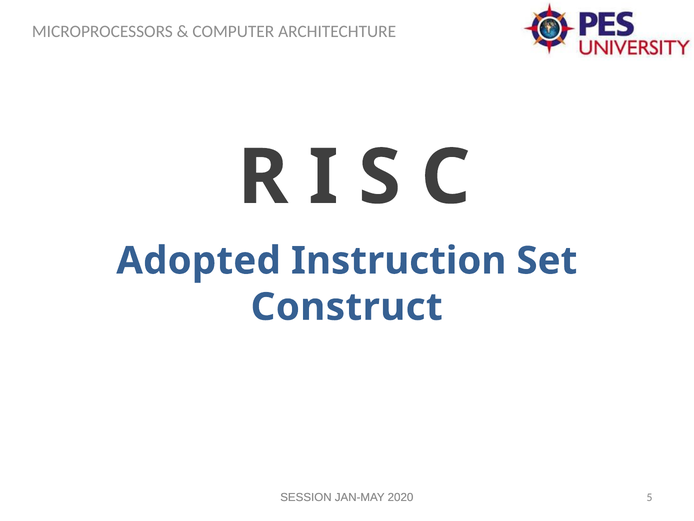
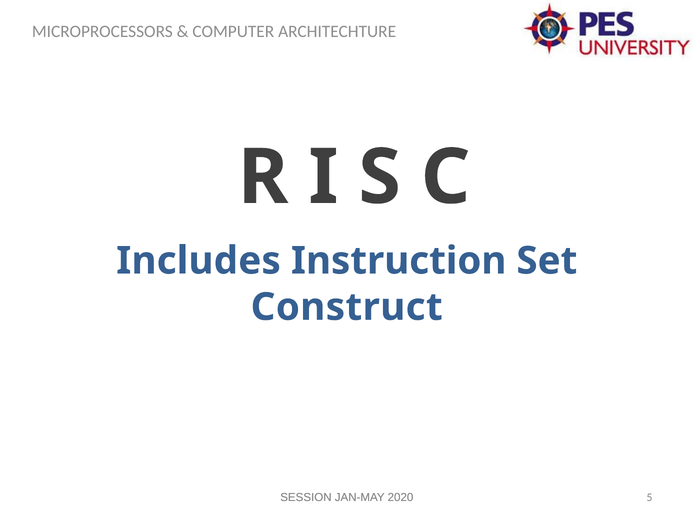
Adopted: Adopted -> Includes
